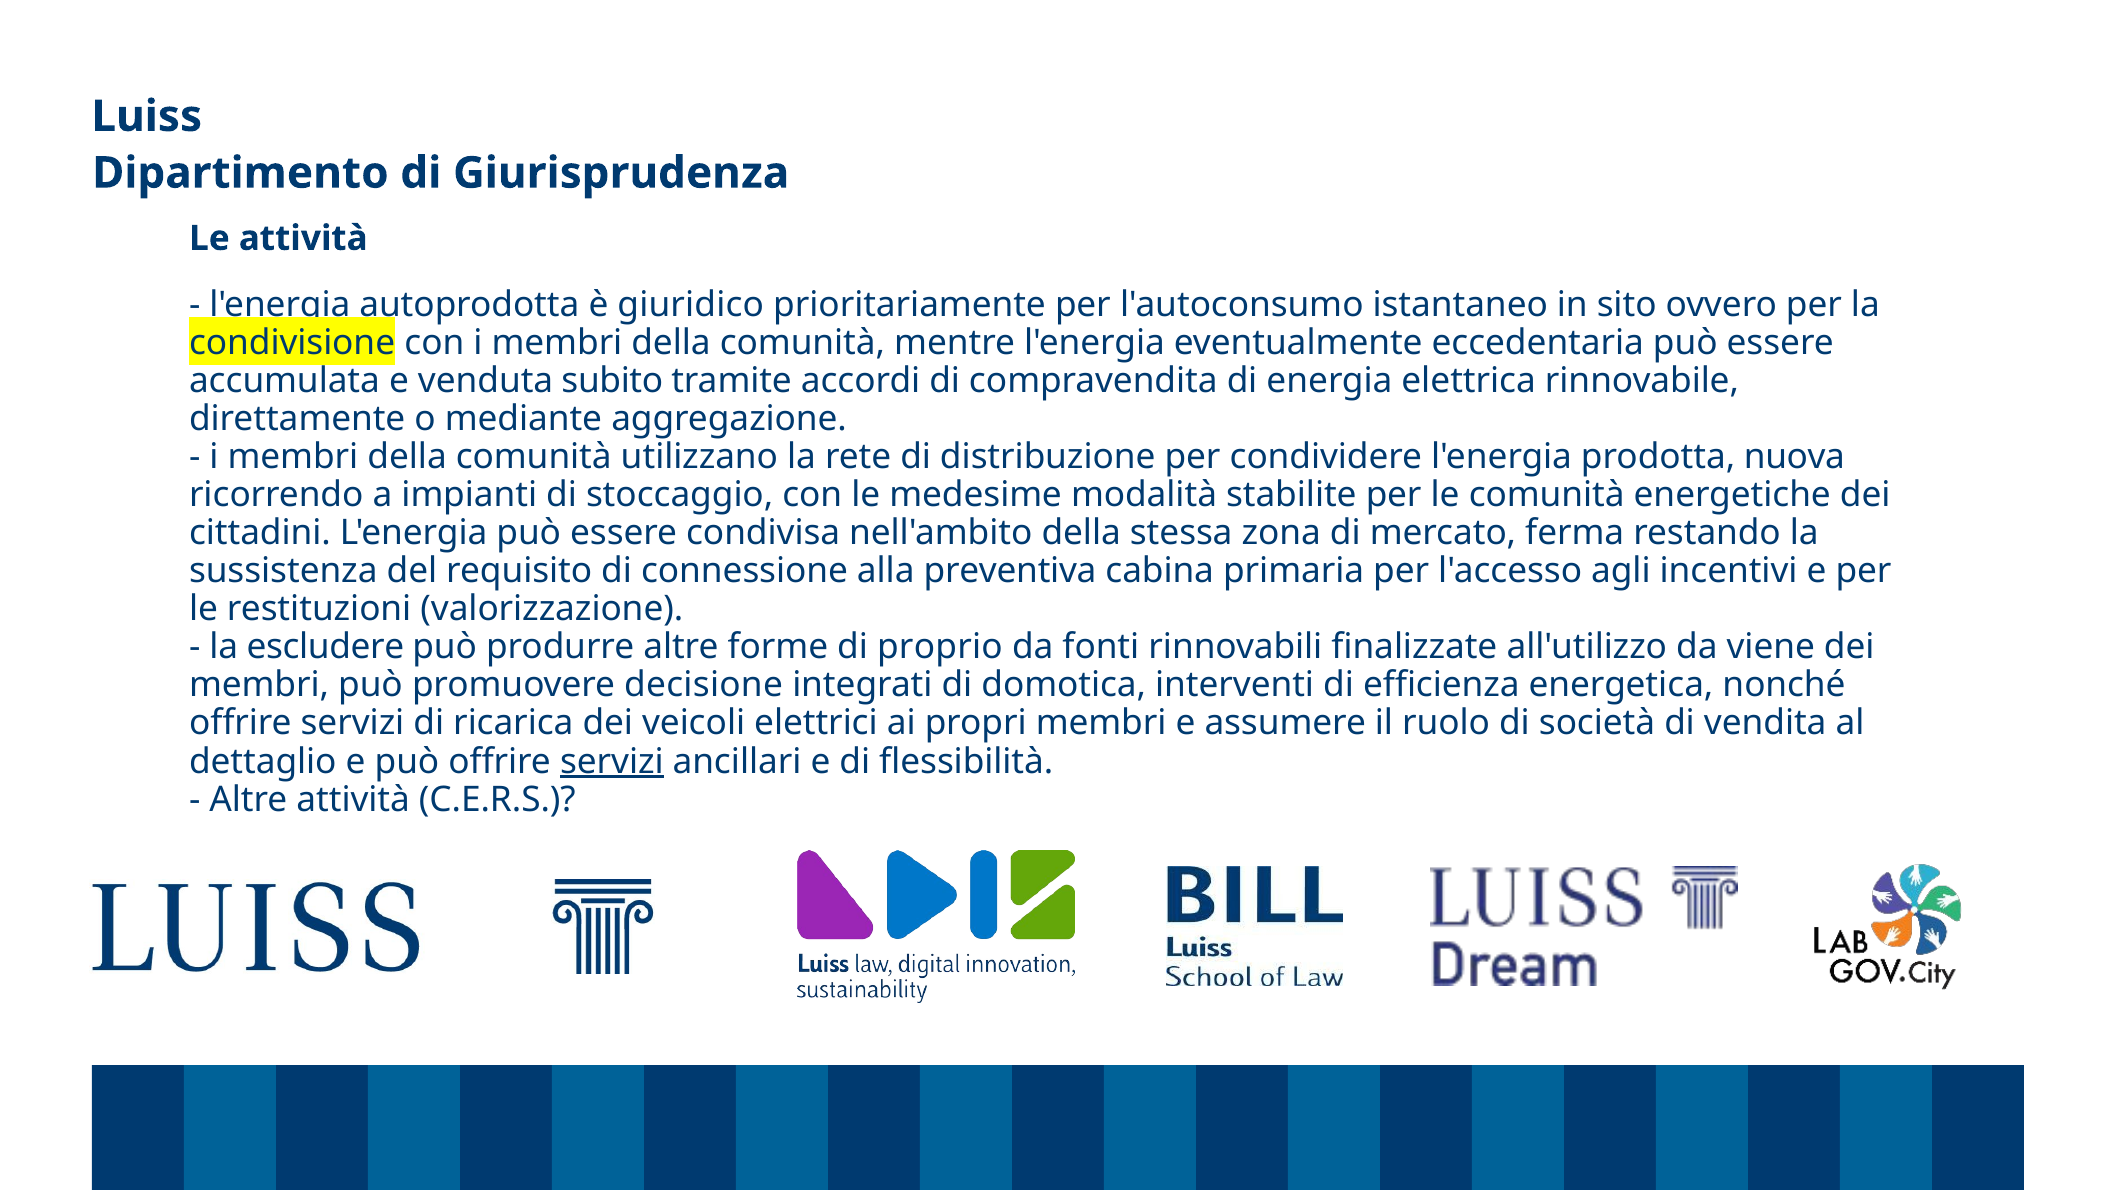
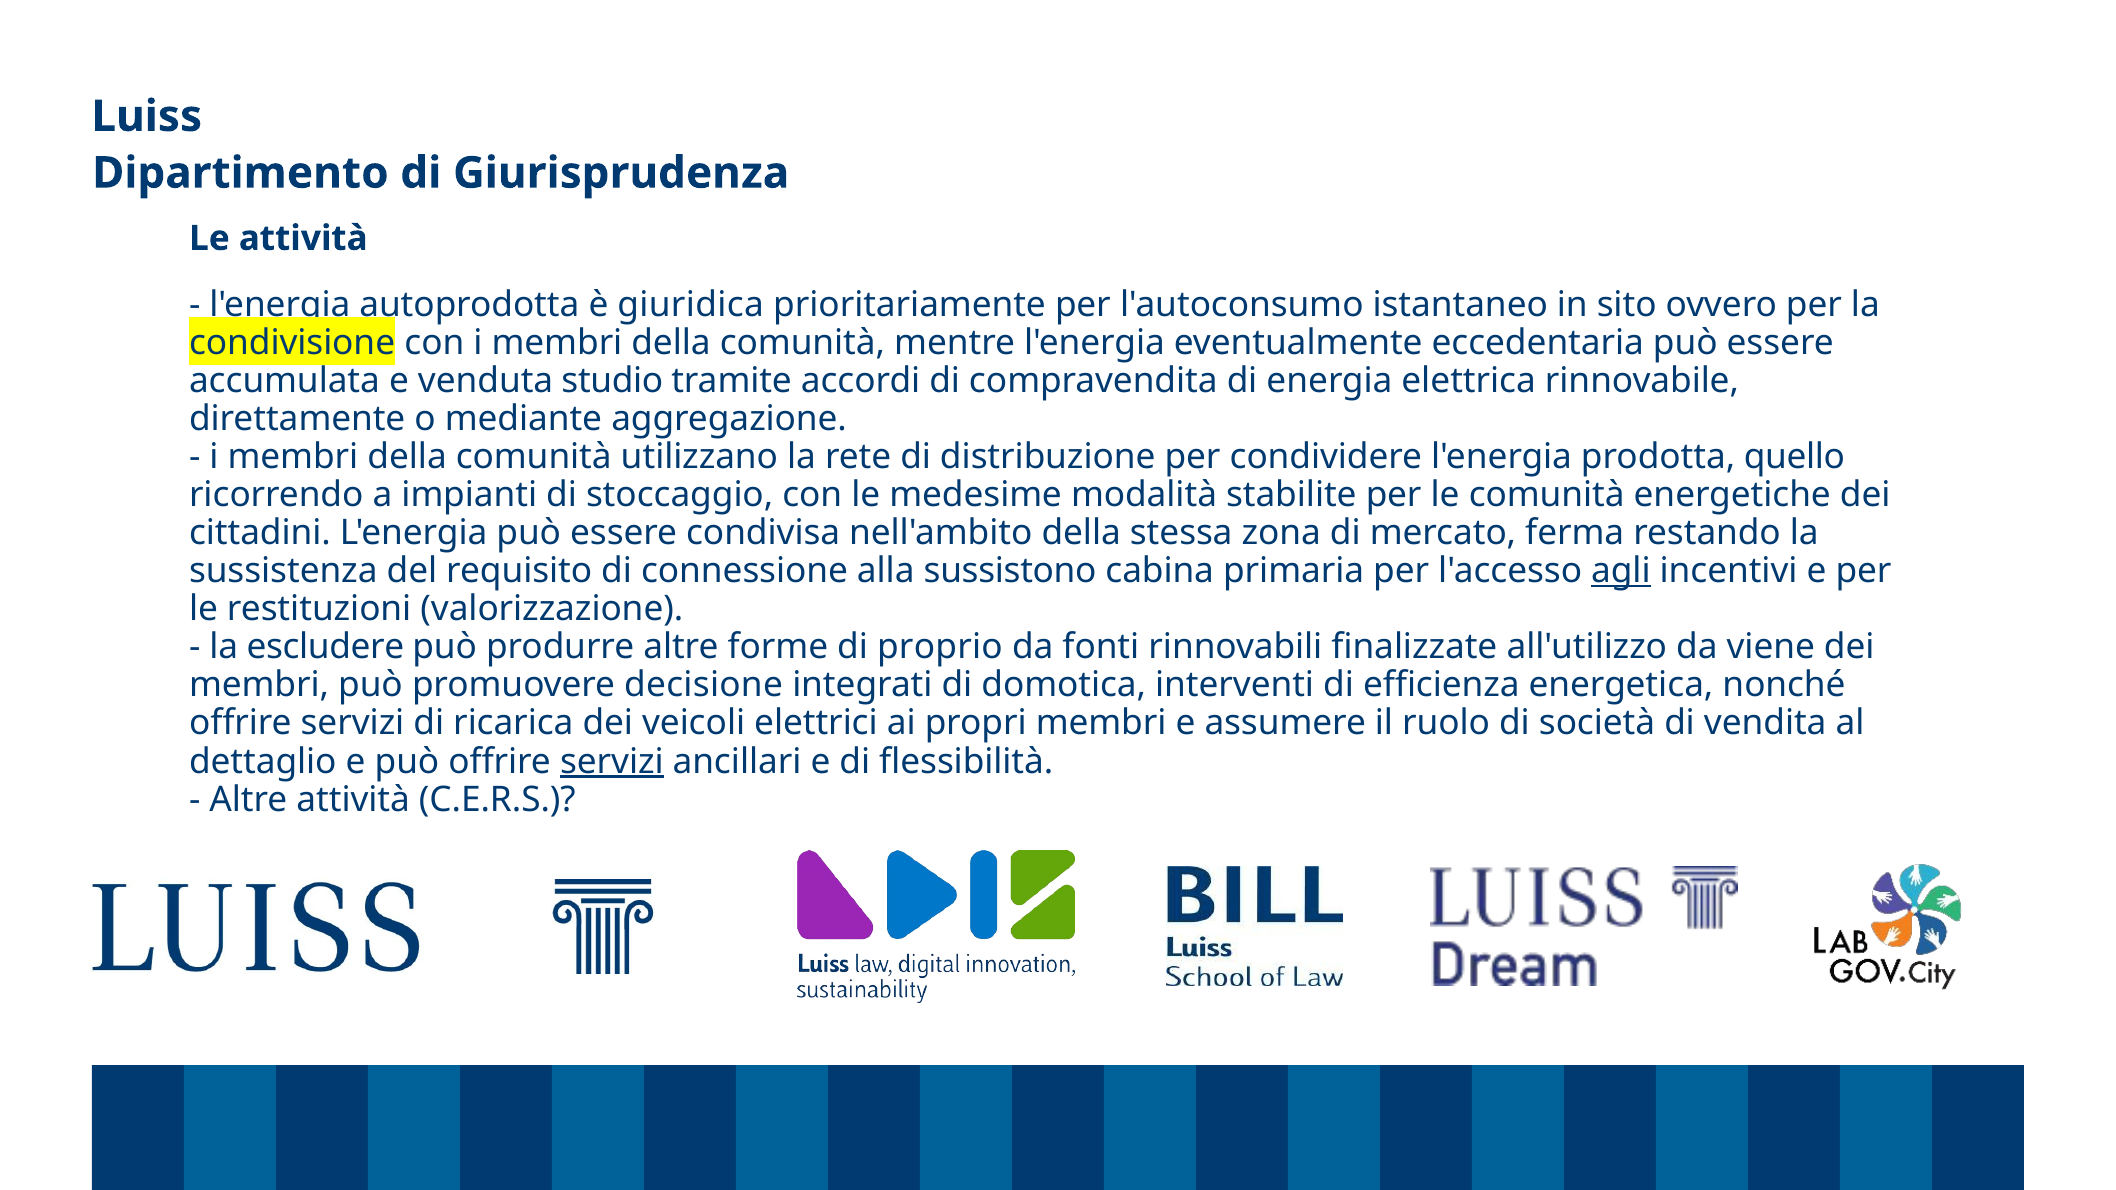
giuridico: giuridico -> giuridica
subito: subito -> studio
nuova: nuova -> quello
preventiva: preventiva -> sussistono
agli underline: none -> present
